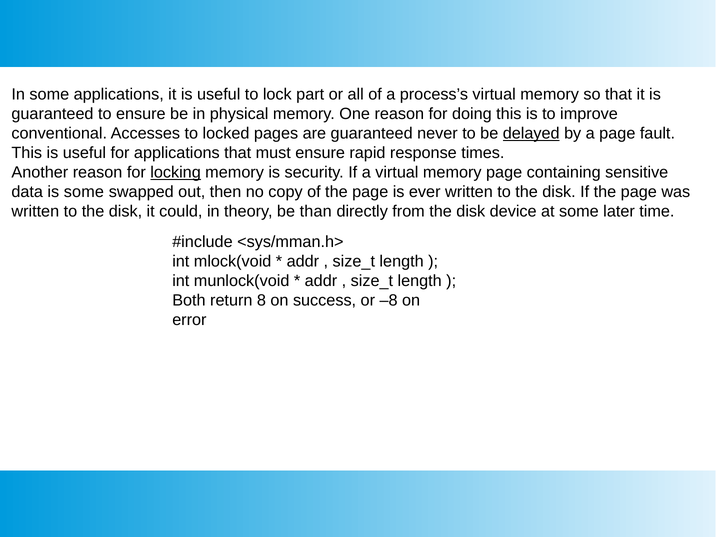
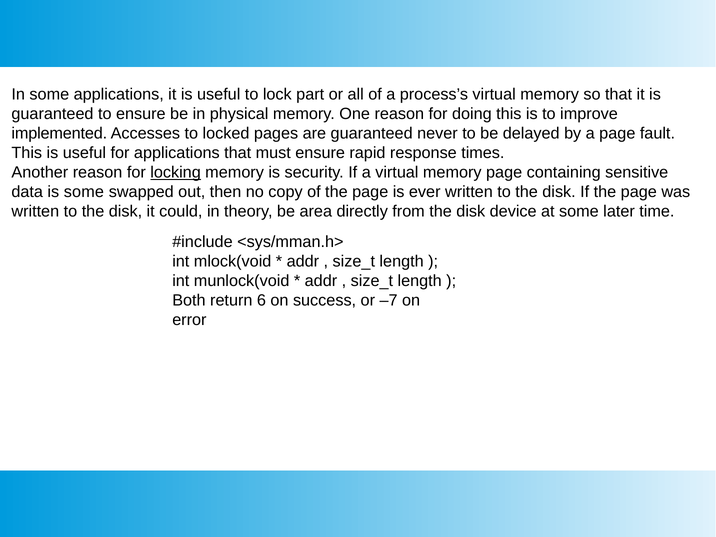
conventional: conventional -> implemented
delayed underline: present -> none
than: than -> area
8: 8 -> 6
–8: –8 -> –7
